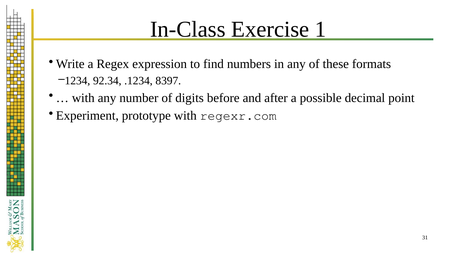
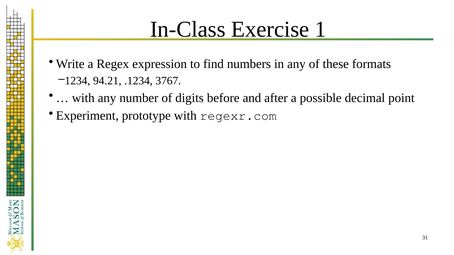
92.34: 92.34 -> 94.21
8397: 8397 -> 3767
